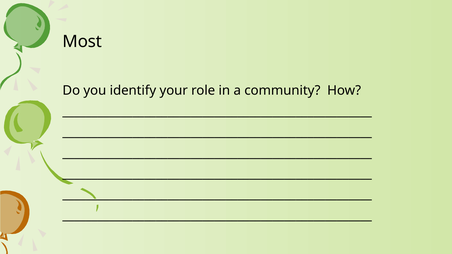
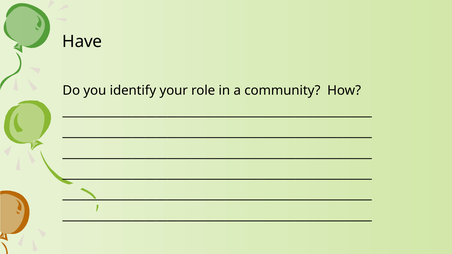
Most: Most -> Have
